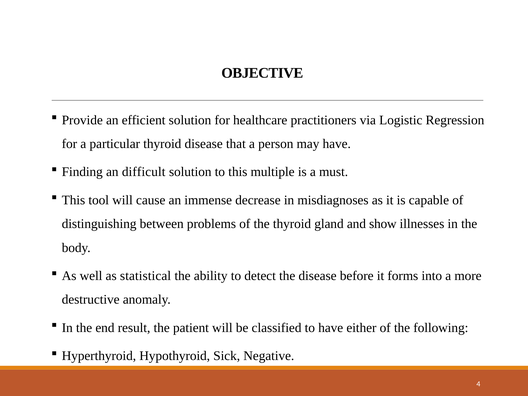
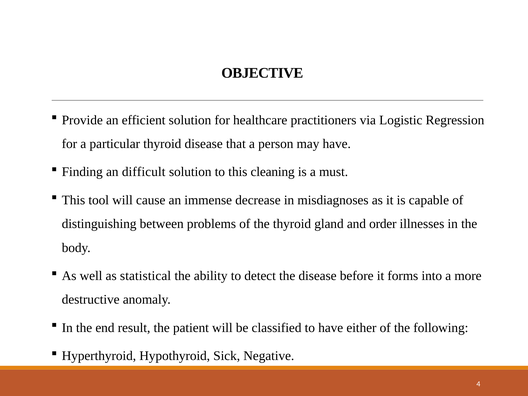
multiple: multiple -> cleaning
show: show -> order
